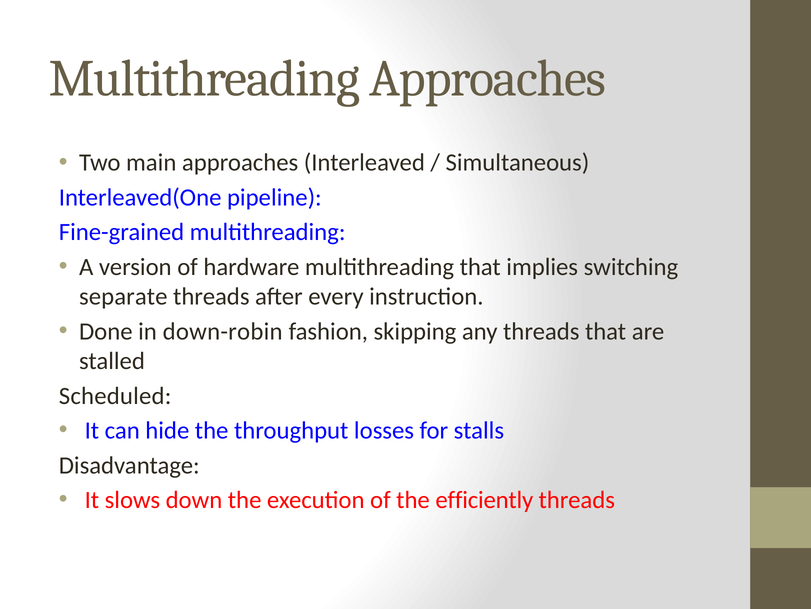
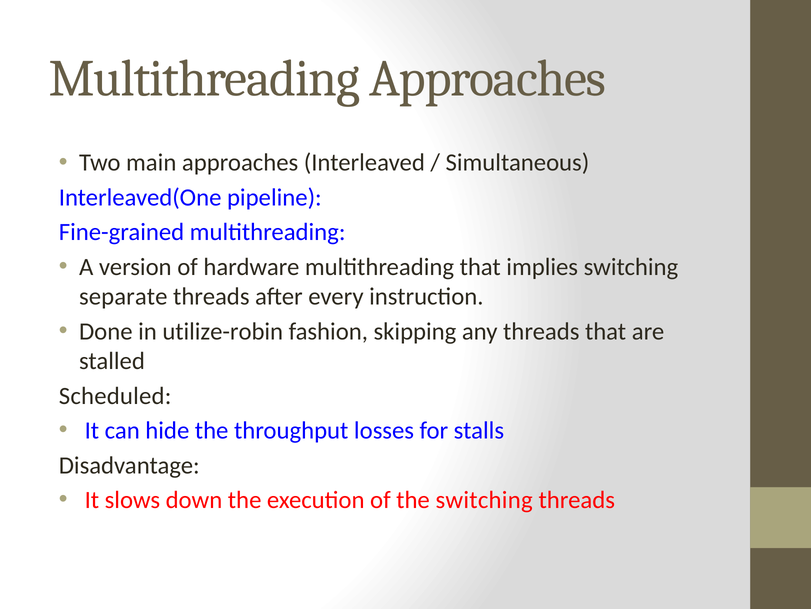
down-robin: down-robin -> utilize-robin
the efficiently: efficiently -> switching
